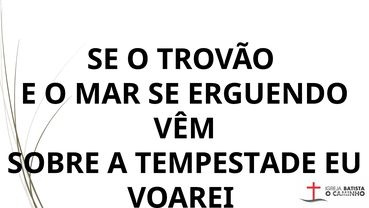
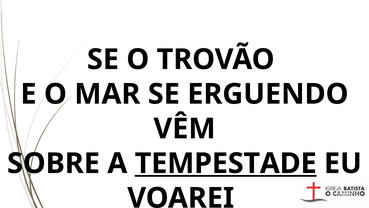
TEMPESTADE underline: none -> present
